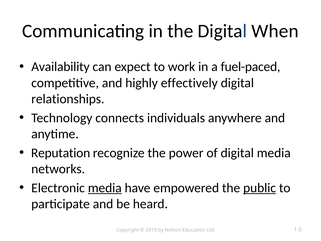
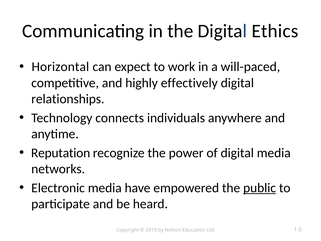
When: When -> Ethics
Availability: Availability -> Horizontal
fuel-paced: fuel-paced -> will-paced
media at (105, 188) underline: present -> none
